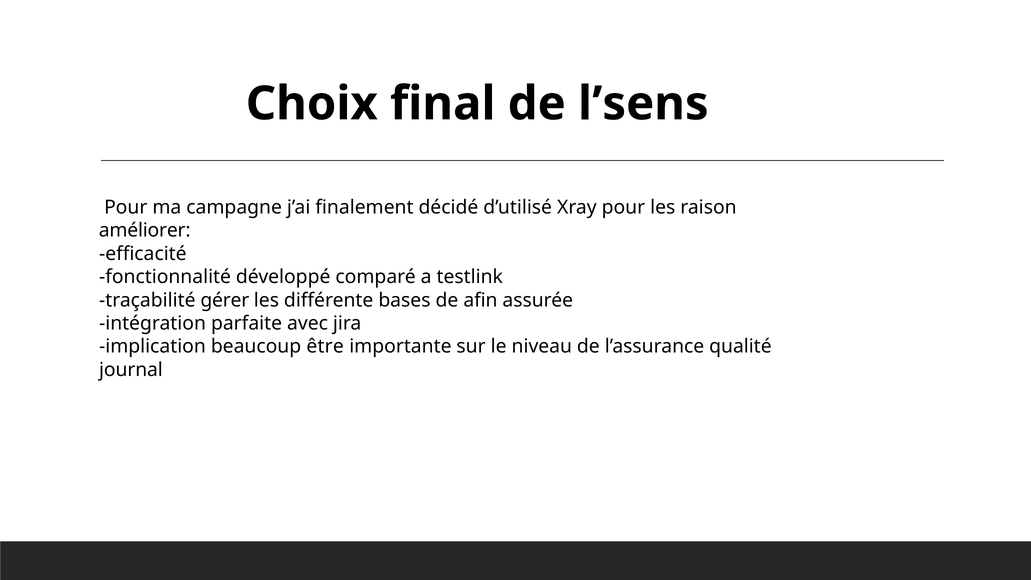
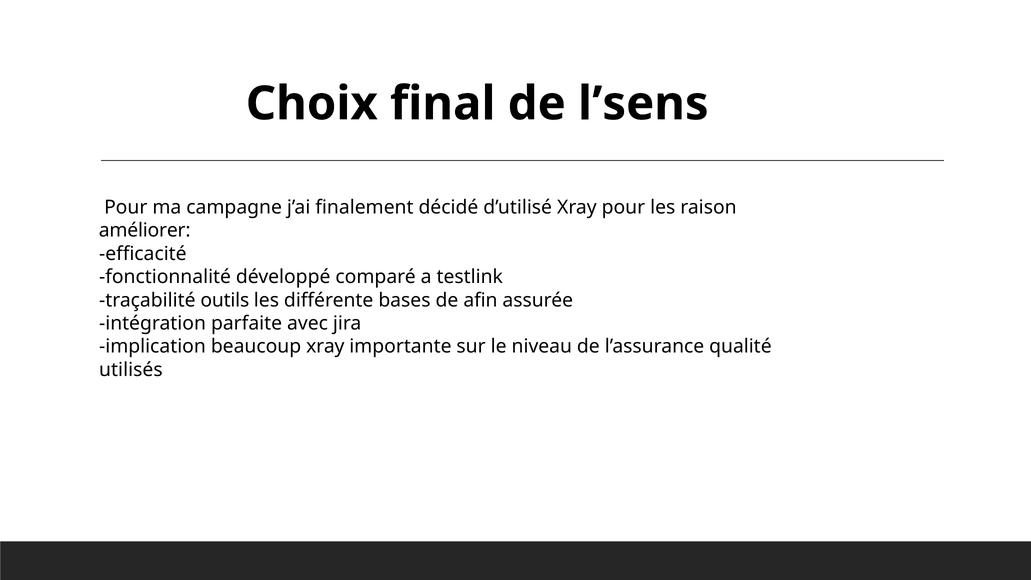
gérer: gérer -> outils
beaucoup être: être -> xray
journal: journal -> utilisés
